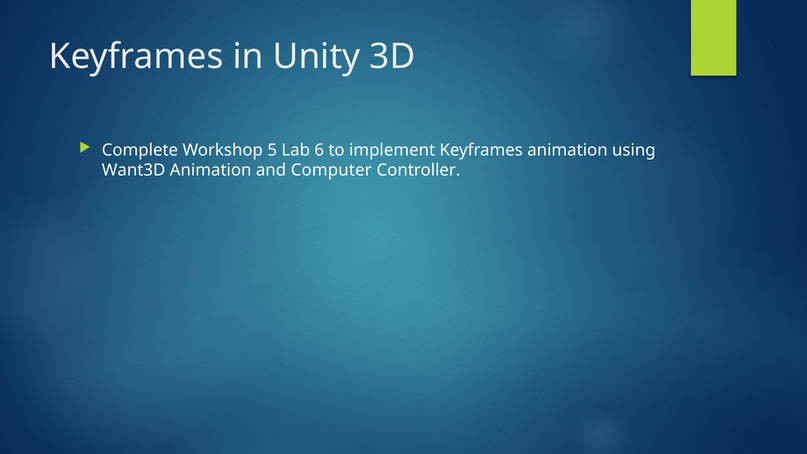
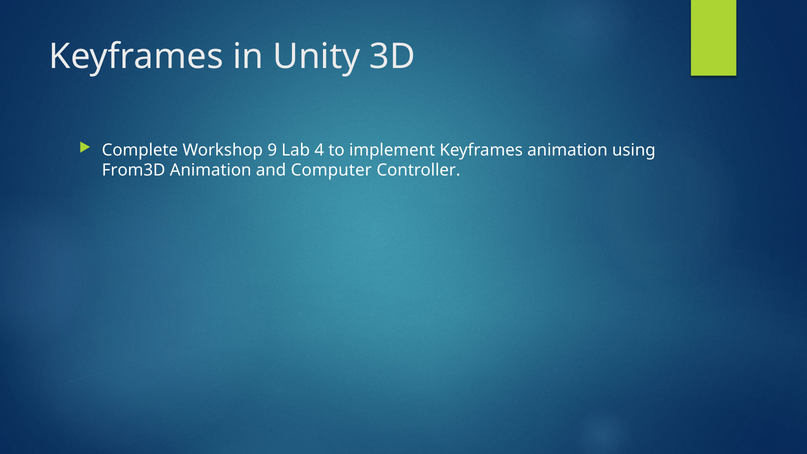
5: 5 -> 9
6: 6 -> 4
Want3D: Want3D -> From3D
